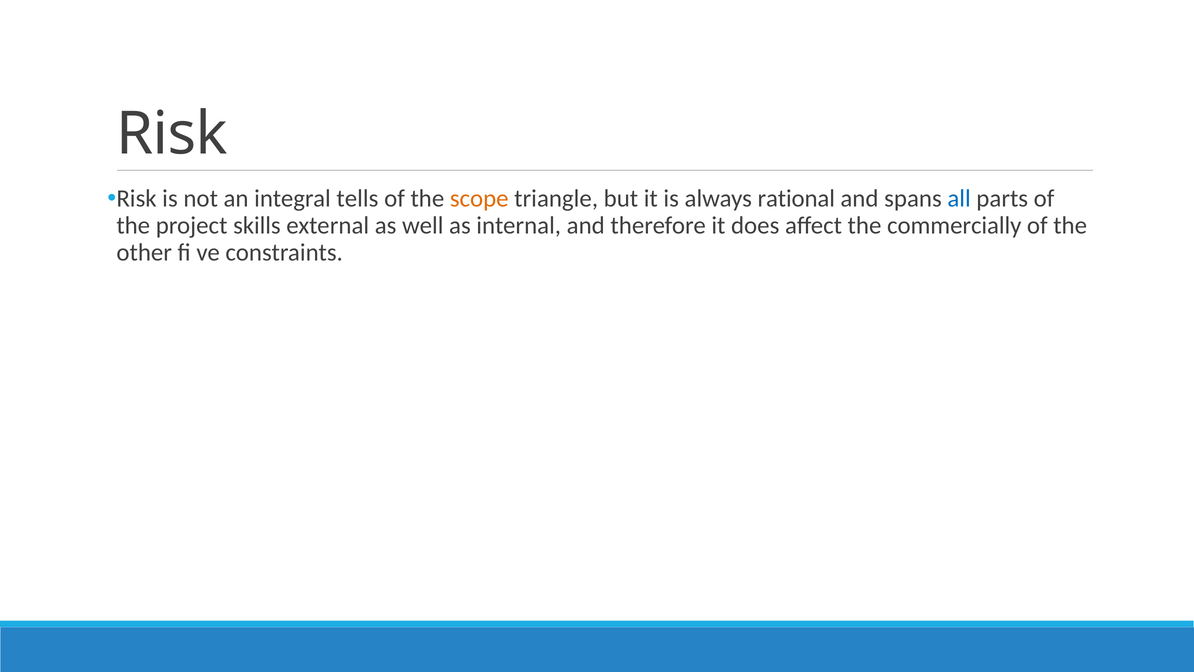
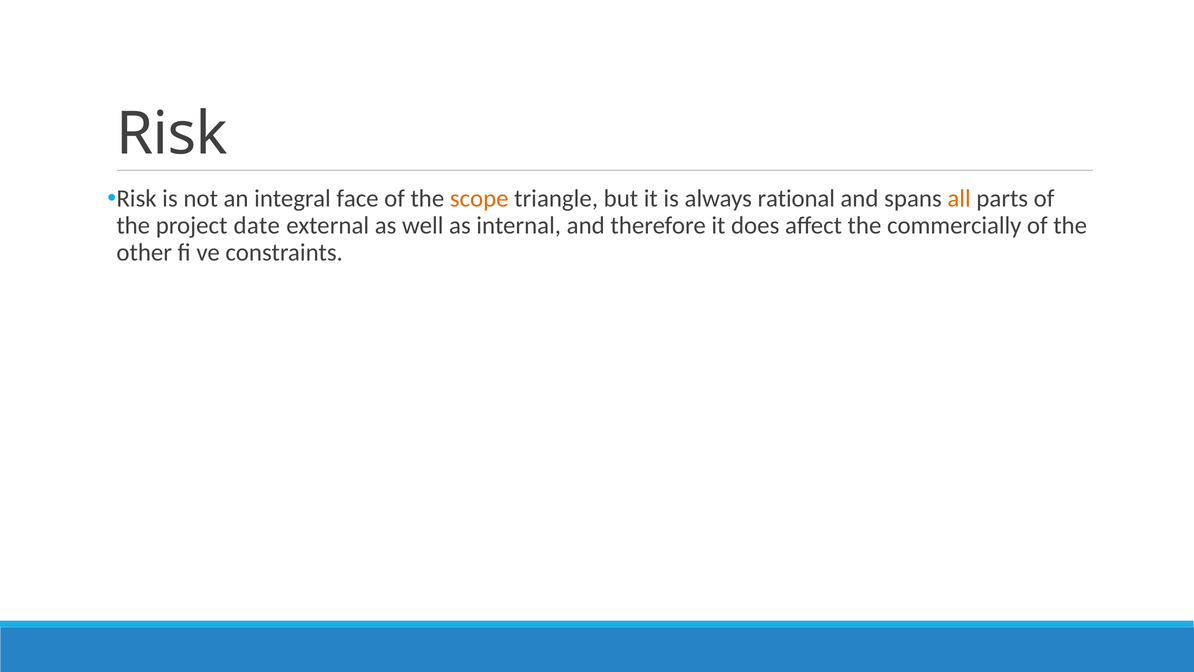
tells: tells -> face
all colour: blue -> orange
skills: skills -> date
